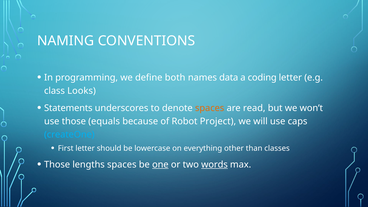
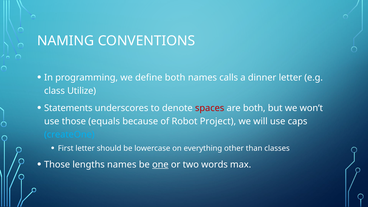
data: data -> calls
coding: coding -> dinner
Looks: Looks -> Utilize
spaces at (210, 108) colour: orange -> red
are read: read -> both
lengths spaces: spaces -> names
words underline: present -> none
